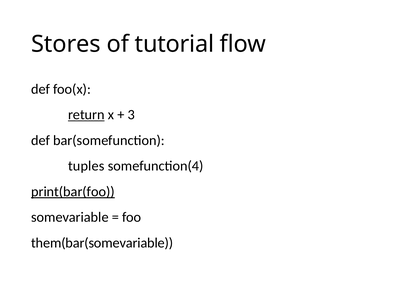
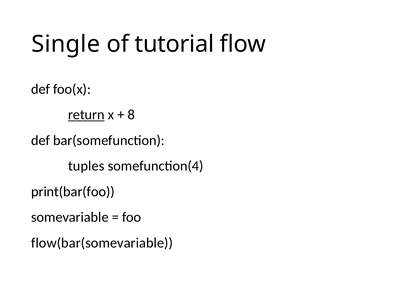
Stores: Stores -> Single
3: 3 -> 8
print(bar(foo underline: present -> none
them(bar(somevariable: them(bar(somevariable -> flow(bar(somevariable
